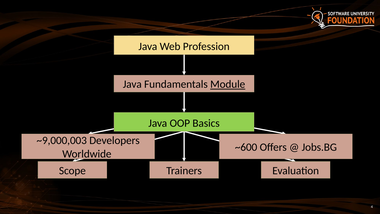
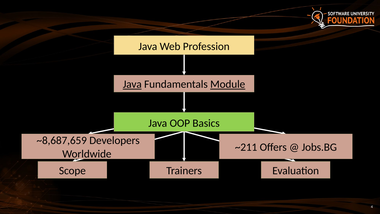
Java at (132, 84) underline: none -> present
~9,000,003: ~9,000,003 -> ~8,687,659
~600: ~600 -> ~211
